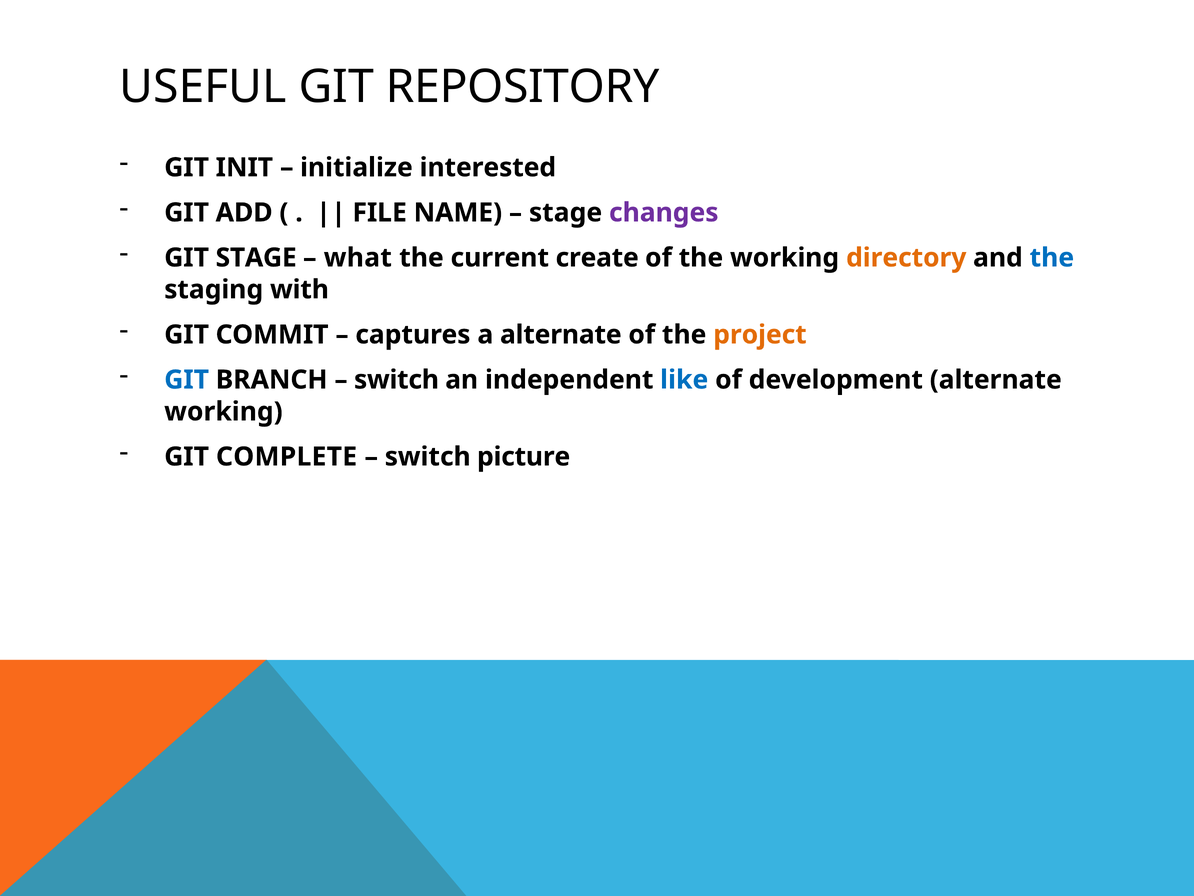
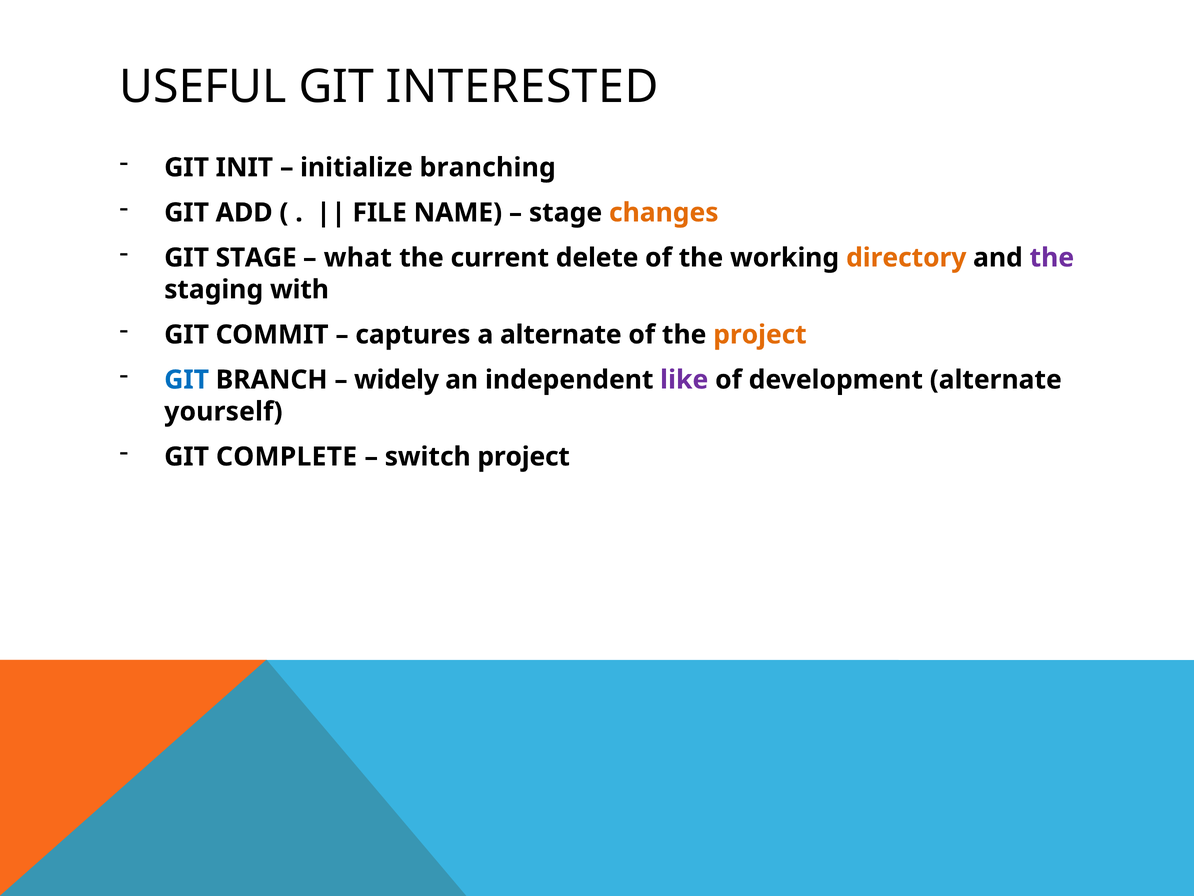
REPOSITORY: REPOSITORY -> INTERESTED
interested: interested -> branching
changes colour: purple -> orange
create: create -> delete
the at (1052, 258) colour: blue -> purple
switch at (396, 380): switch -> widely
like colour: blue -> purple
working at (223, 411): working -> yourself
switch picture: picture -> project
